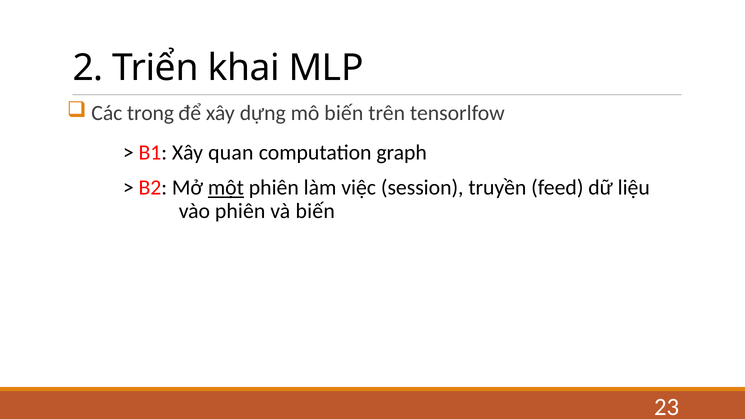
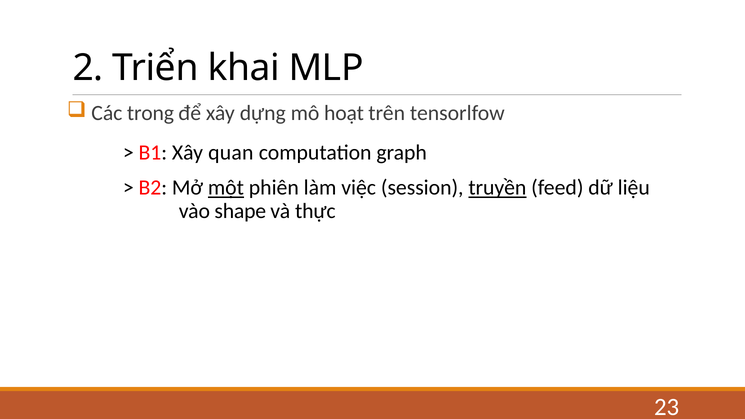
mô biến: biến -> hoạt
truyền underline: none -> present
vào phiên: phiên -> shape
và biến: biến -> thực
